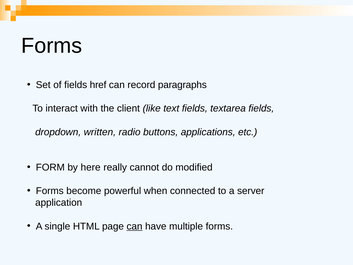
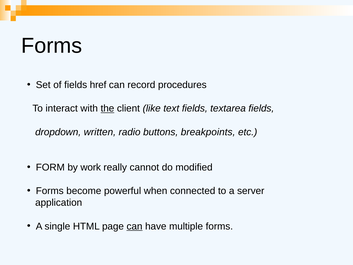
paragraphs: paragraphs -> procedures
the underline: none -> present
applications: applications -> breakpoints
here: here -> work
